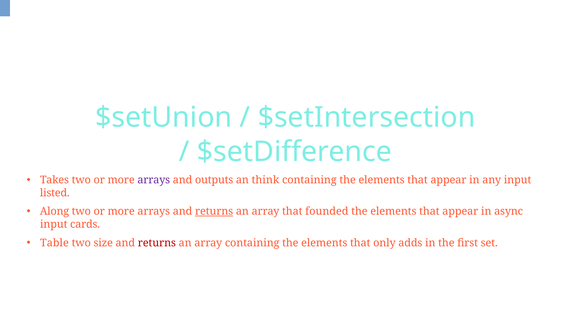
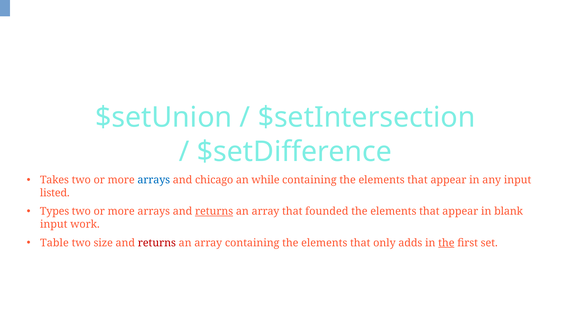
arrays at (154, 180) colour: purple -> blue
outputs: outputs -> chicago
think: think -> while
Along: Along -> Types
async: async -> blank
cards: cards -> work
the at (446, 243) underline: none -> present
